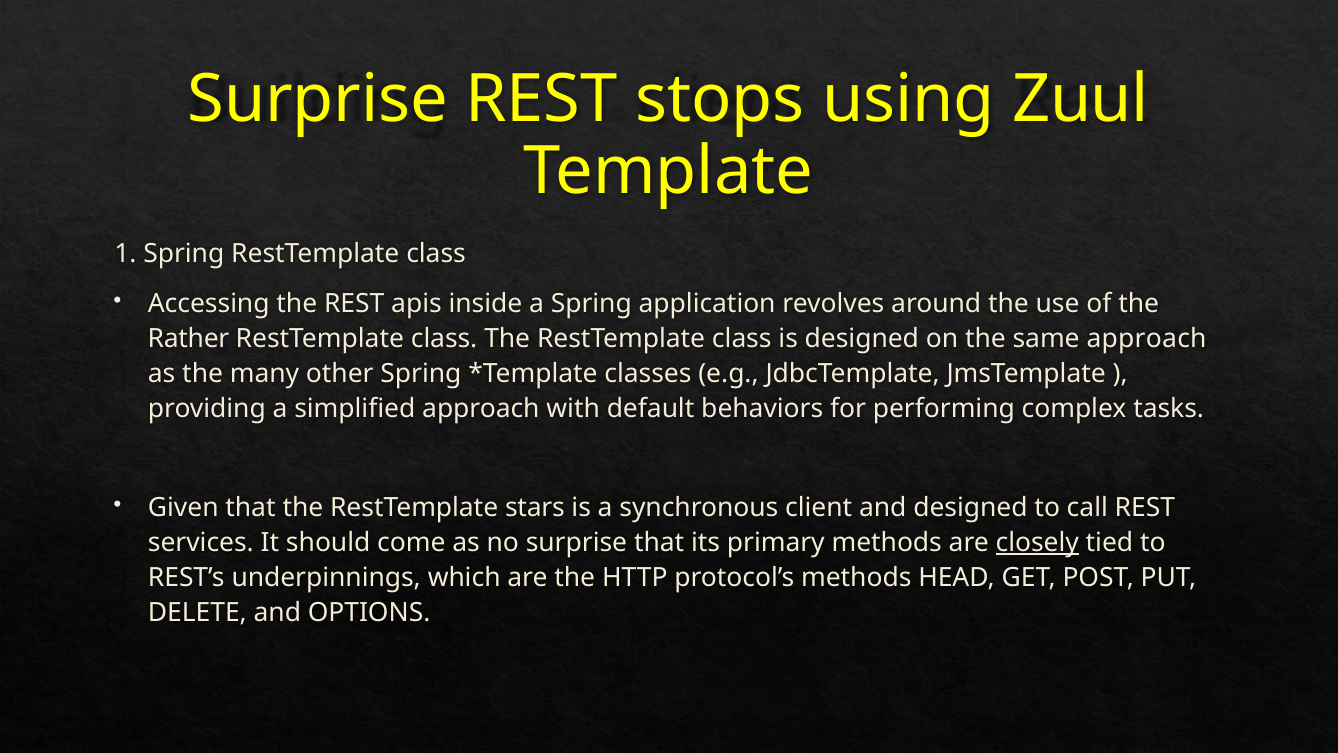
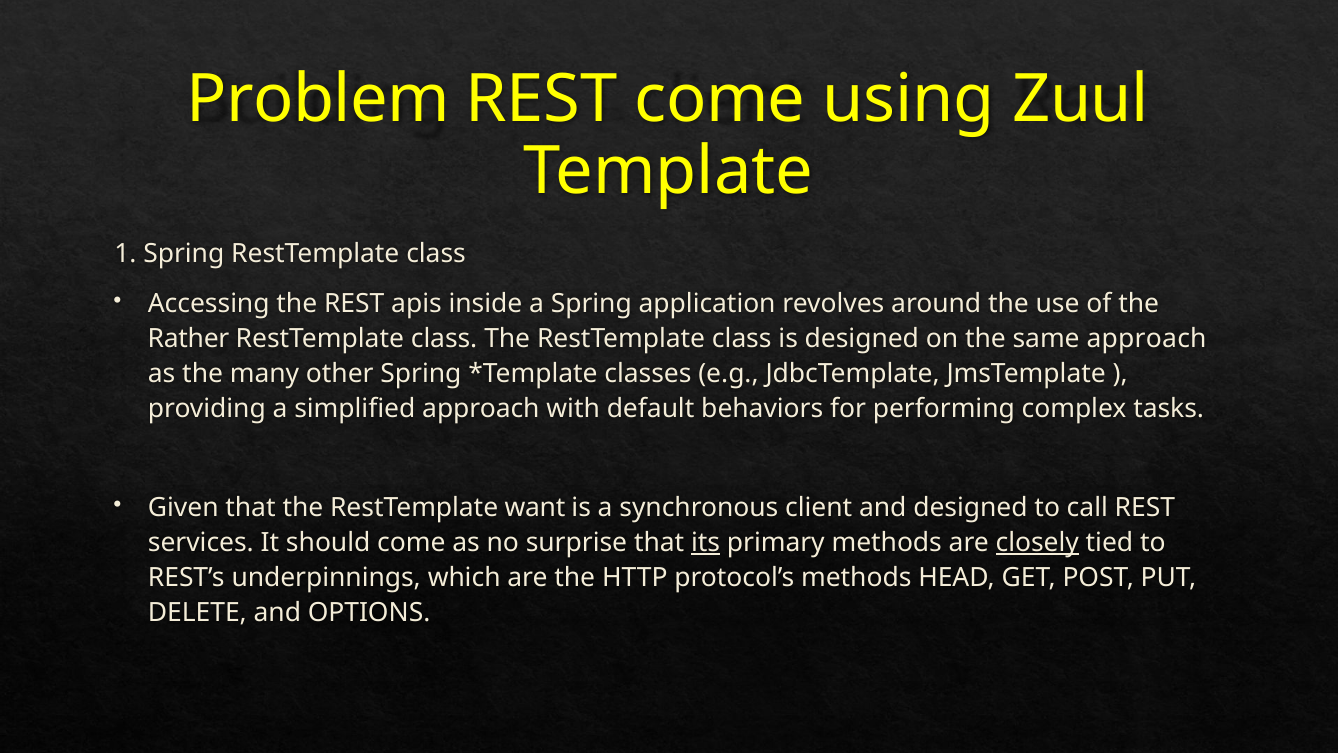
Surprise at (318, 99): Surprise -> Problem
REST stops: stops -> come
stars: stars -> want
its underline: none -> present
